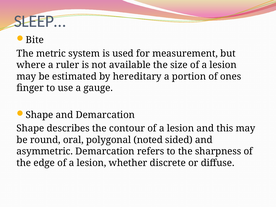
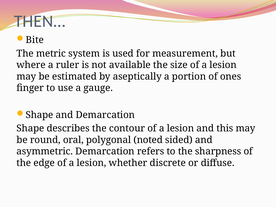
SLEEP…: SLEEP… -> THEN…
hereditary: hereditary -> aseptically
